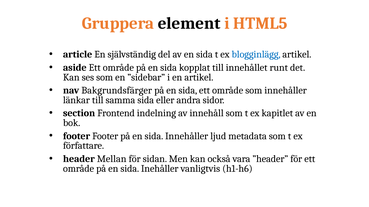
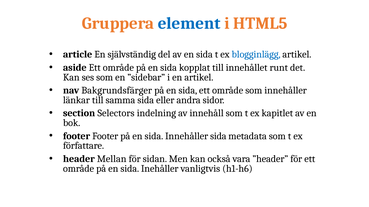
element colour: black -> blue
Frontend: Frontend -> Selectors
Innehåller ljud: ljud -> sida
